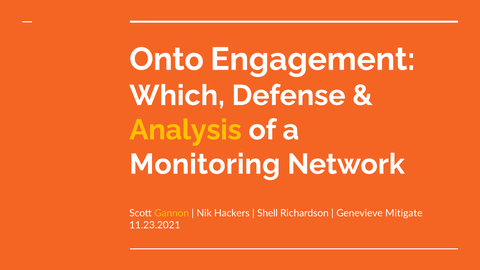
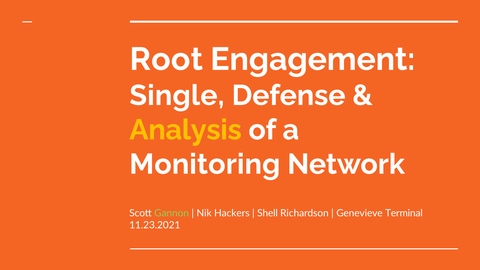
Onto: Onto -> Root
Which: Which -> Single
Gannon colour: yellow -> light green
Mitigate: Mitigate -> Terminal
